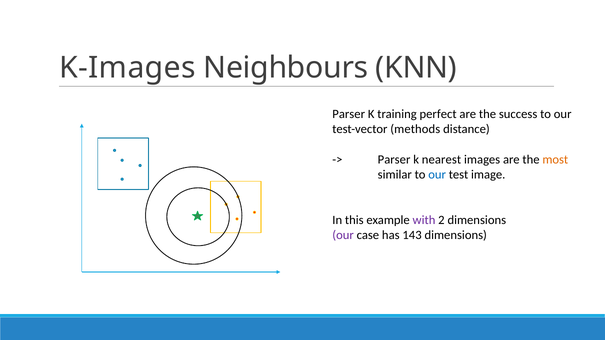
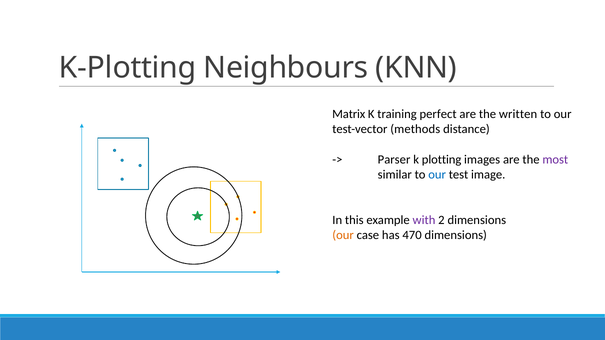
K-Images: K-Images -> K-Plotting
Parser at (349, 114): Parser -> Matrix
success: success -> written
nearest: nearest -> plotting
most colour: orange -> purple
our at (343, 235) colour: purple -> orange
143: 143 -> 470
